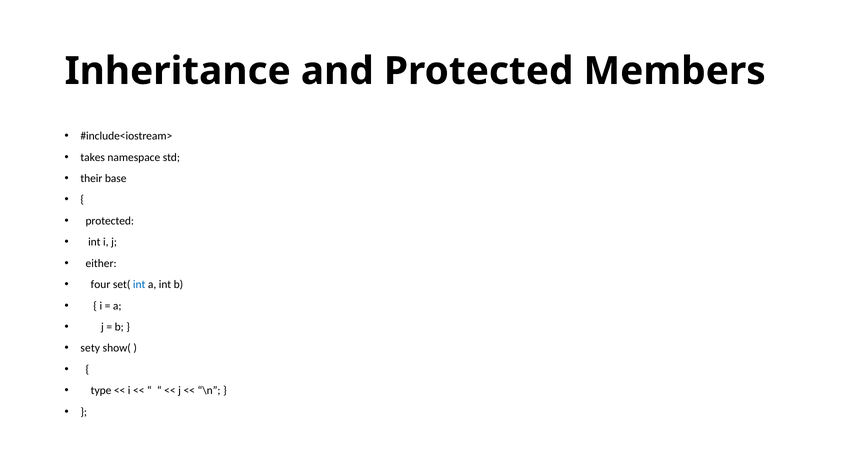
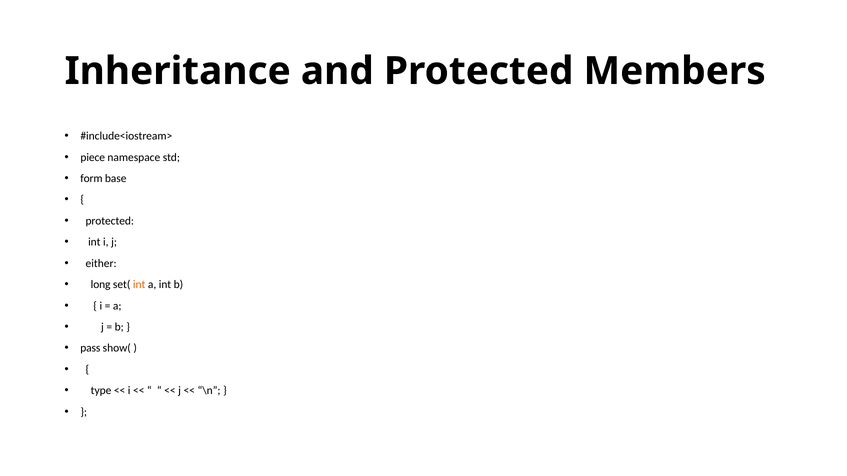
takes: takes -> piece
their: their -> form
four: four -> long
int at (139, 285) colour: blue -> orange
sety: sety -> pass
